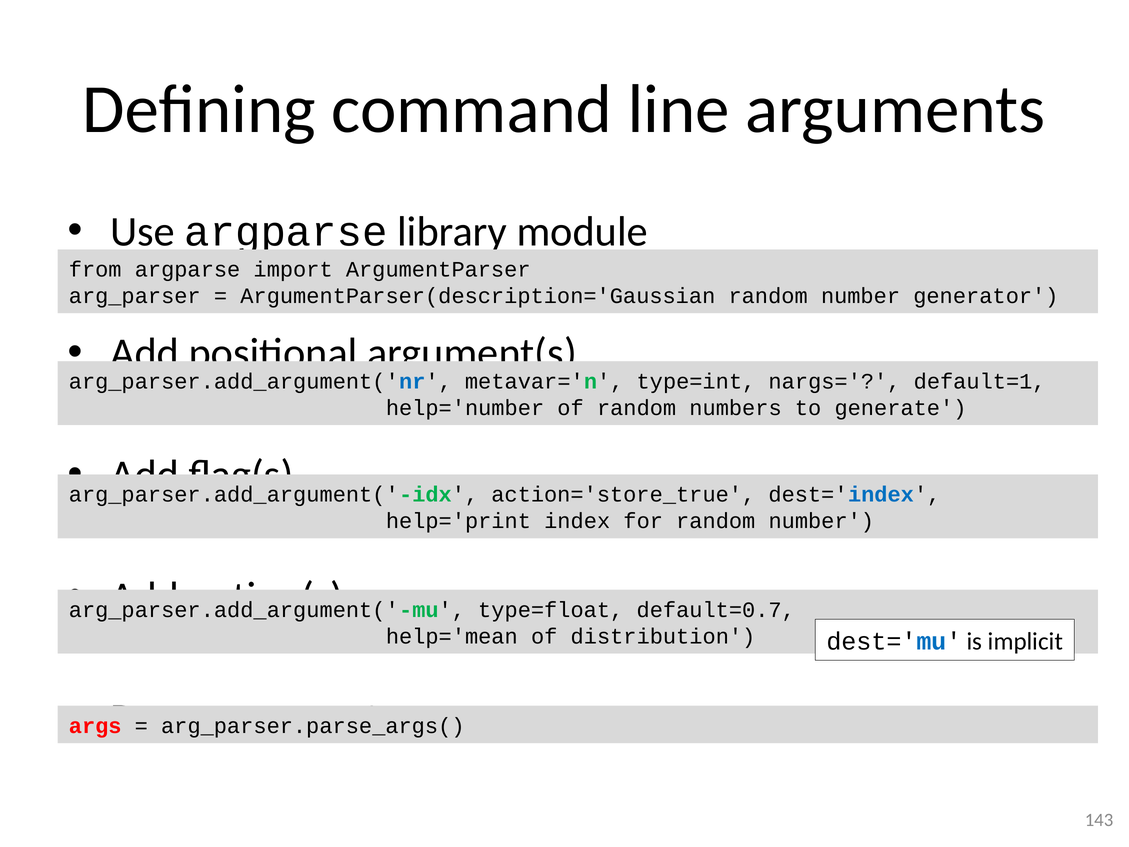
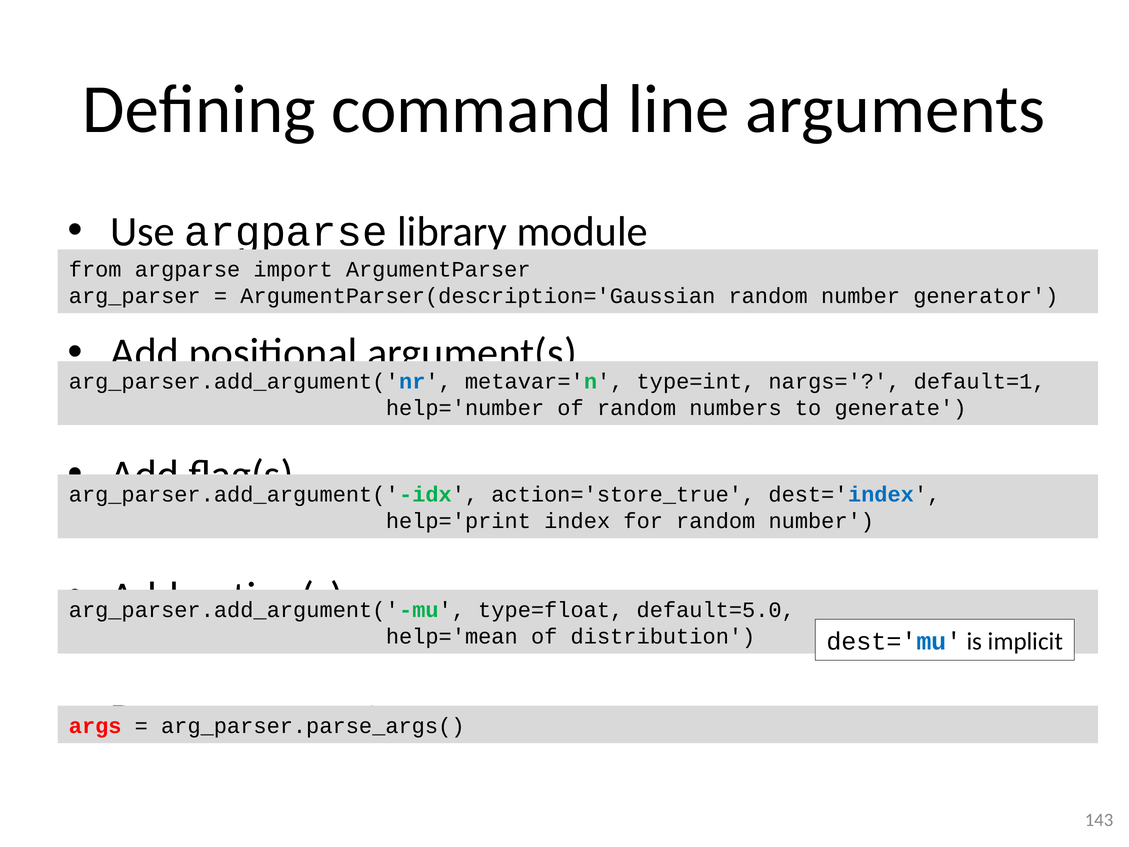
default=0.7: default=0.7 -> default=5.0
